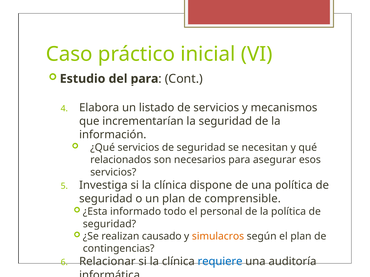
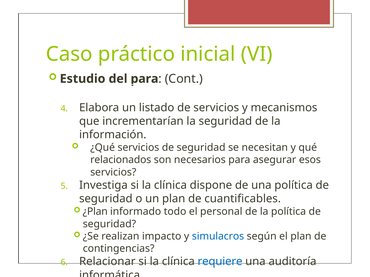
comprensible: comprensible -> cuantificables
¿Esta: ¿Esta -> ¿Plan
causado: causado -> impacto
simulacros colour: orange -> blue
